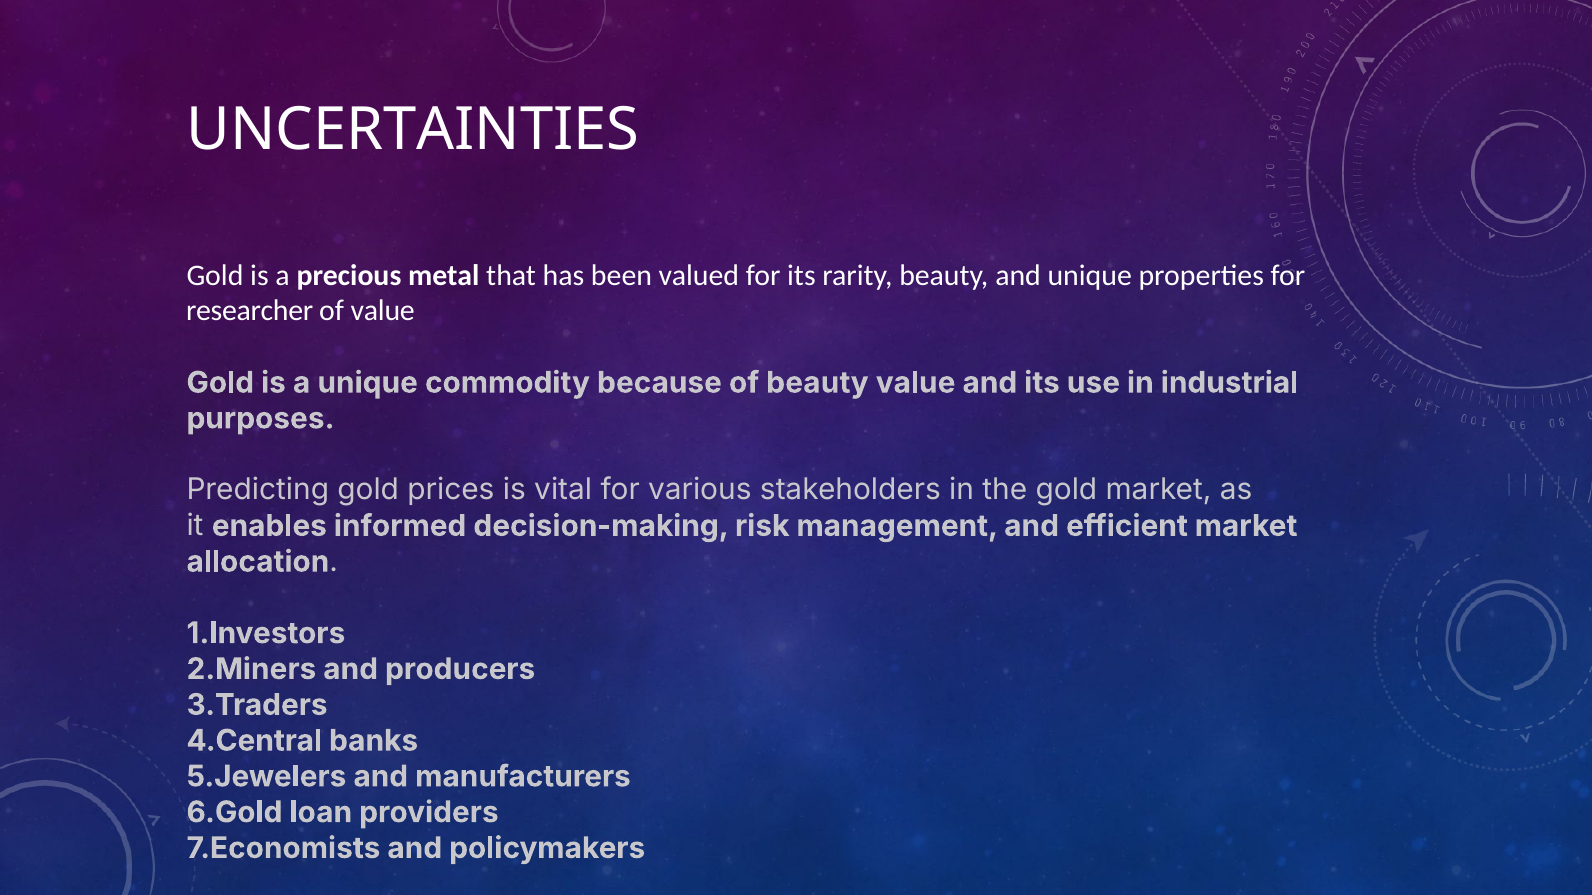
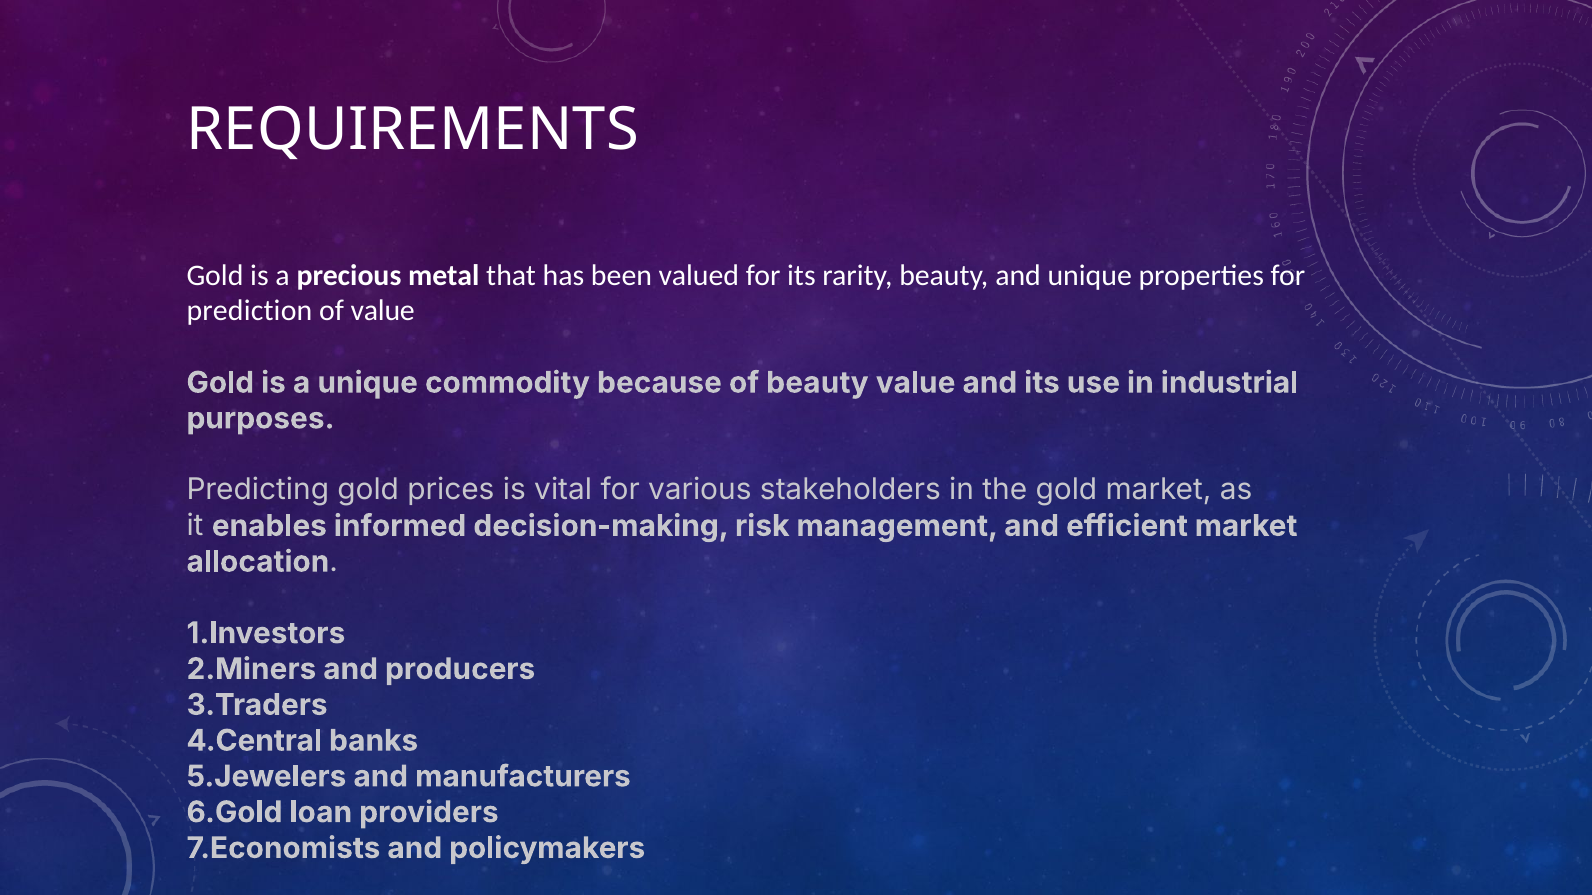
UNCERTAINTIES: UNCERTAINTIES -> REQUIREMENTS
researcher: researcher -> prediction
